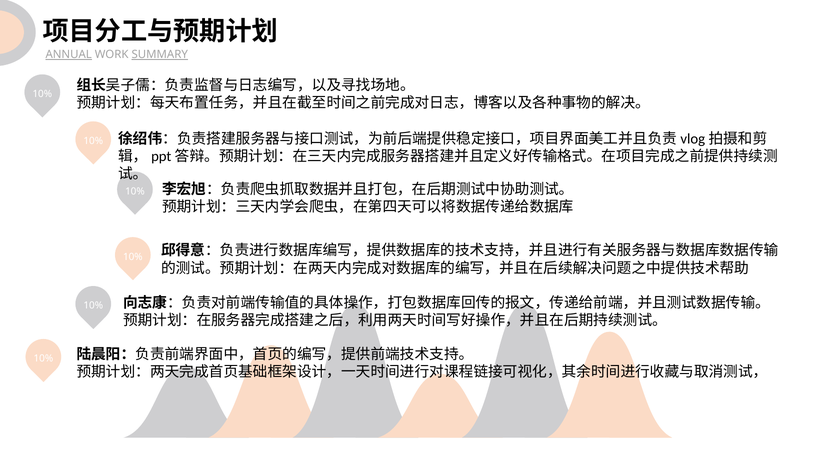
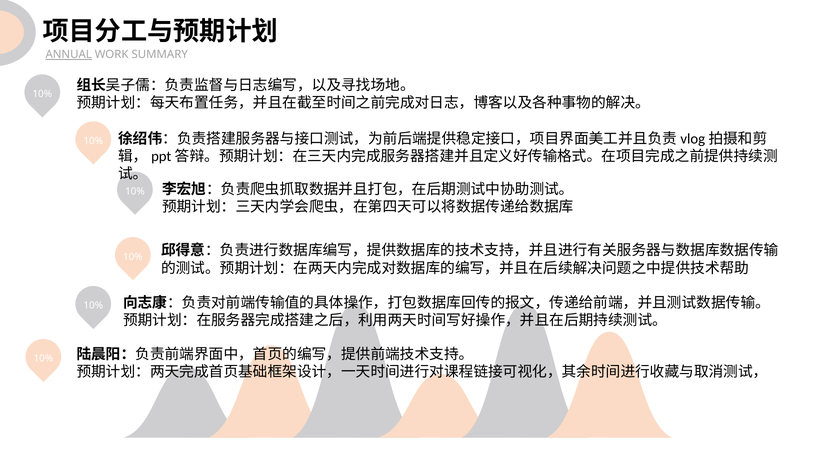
SUMMARY underline: present -> none
